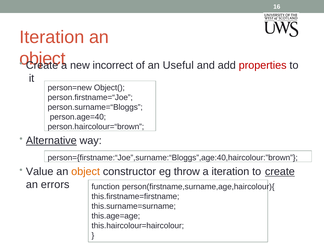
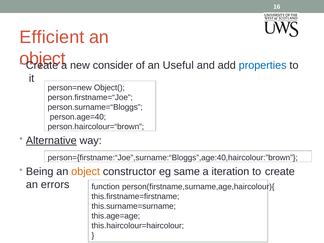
Iteration at (52, 37): Iteration -> Efficient
incorrect: incorrect -> consider
properties colour: red -> blue
Value: Value -> Being
throw: throw -> same
create at (280, 172) underline: present -> none
